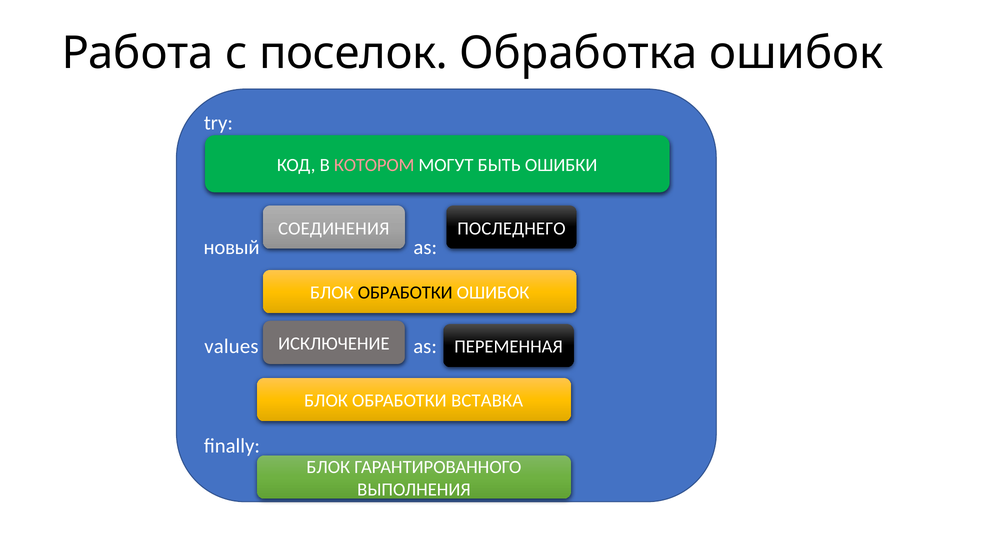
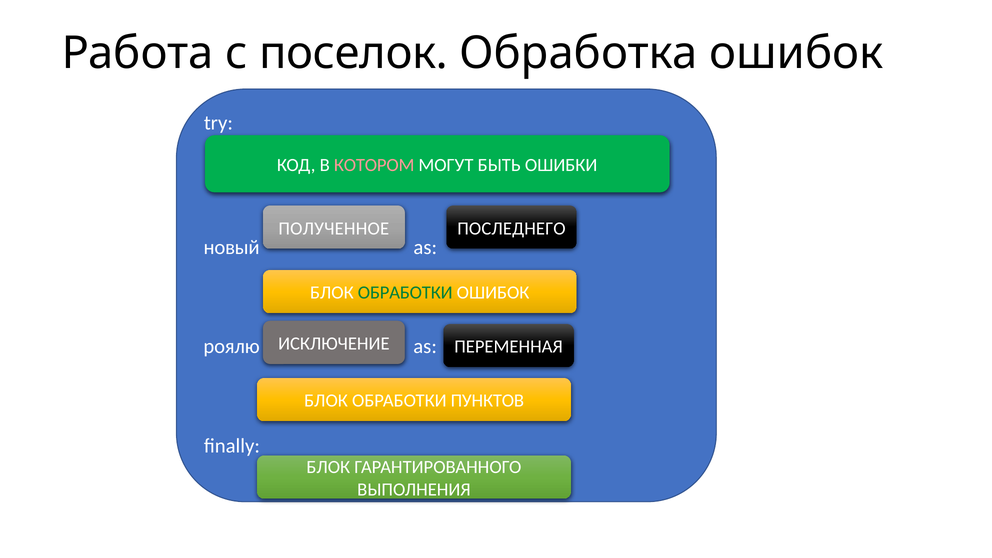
СОЕДИНЕНИЯ: СОЕДИНЕНИЯ -> ПОЛУЧЕННОЕ
ОБРАБОТКИ at (405, 293) colour: black -> green
values: values -> роялю
ВСТАВКА: ВСТАВКА -> ПУНКТОВ
